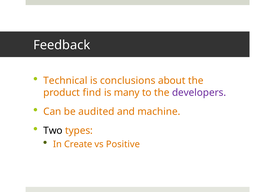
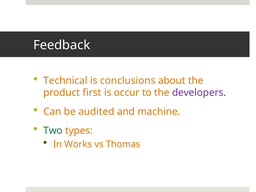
find: find -> first
many: many -> occur
Two colour: black -> green
Create: Create -> Works
Positive: Positive -> Thomas
